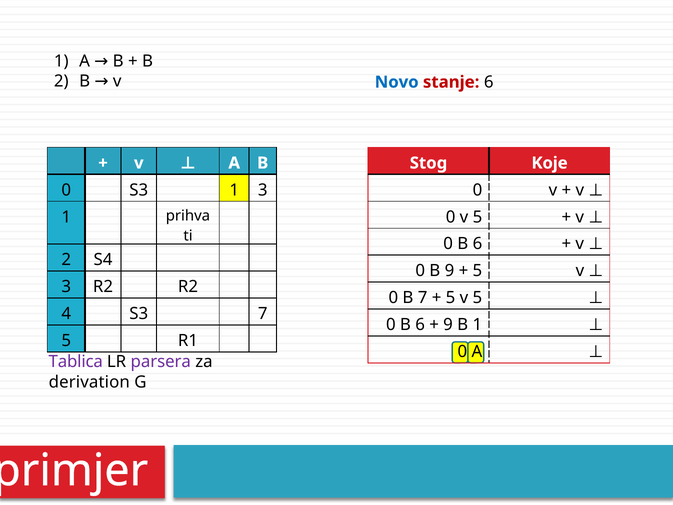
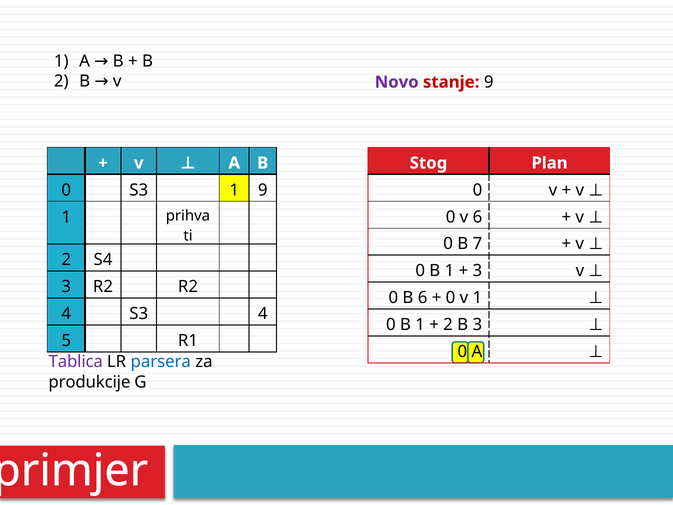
Novo colour: blue -> purple
stanje 6: 6 -> 9
Koje: Koje -> Plan
1 3: 3 -> 9
0 v 5: 5 -> 6
6 at (477, 244): 6 -> 7
9 at (450, 271): 9 -> 1
5 at (477, 271): 5 -> 3
B 7: 7 -> 6
5 at (451, 298): 5 -> 0
5 at (477, 298): 5 -> 1
S3 7: 7 -> 4
6 at (420, 325): 6 -> 1
9 at (448, 325): 9 -> 2
B 1: 1 -> 3
parsera colour: purple -> blue
derivation: derivation -> produkcije
